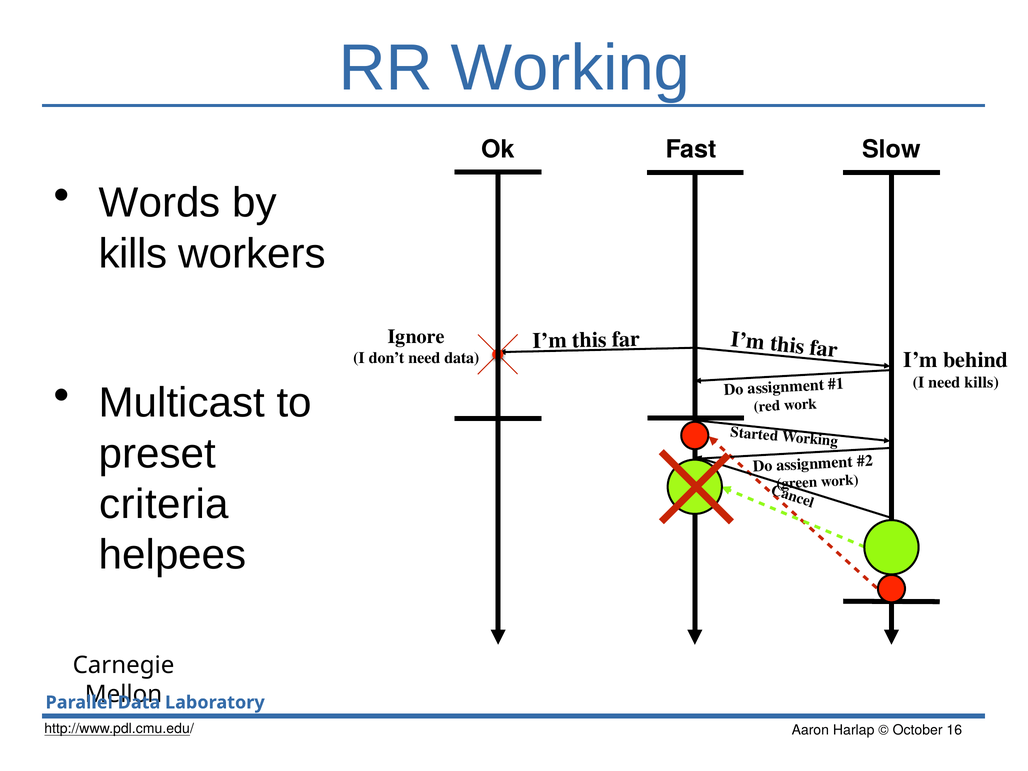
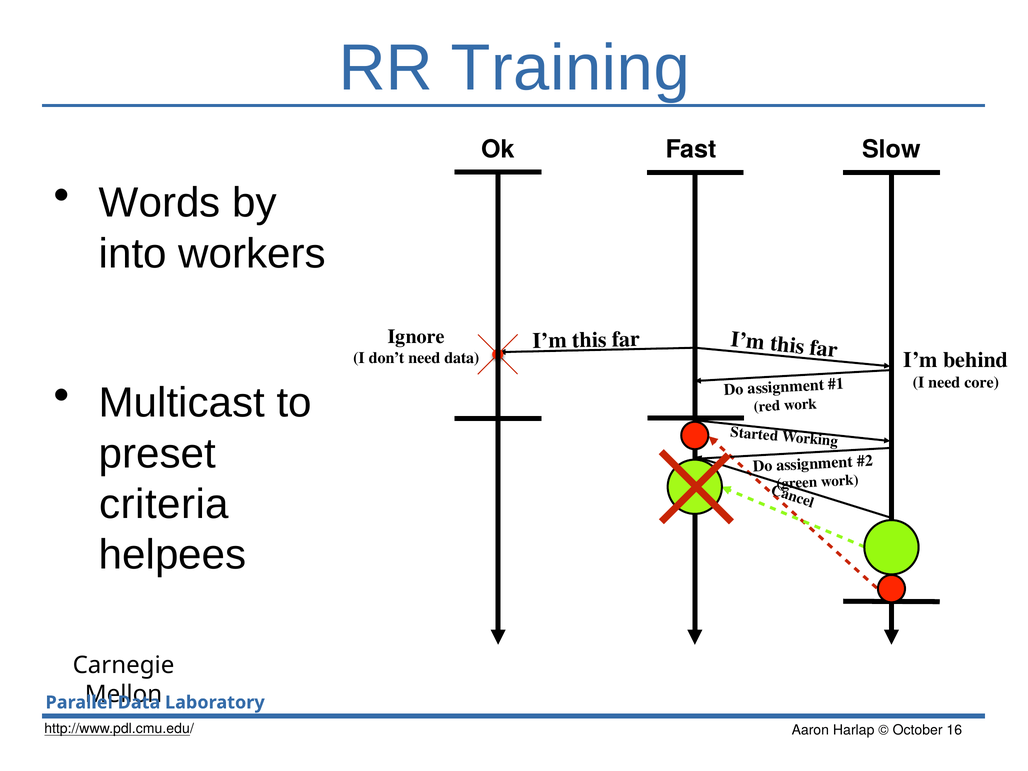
RR Working: Working -> Training
kills at (133, 254): kills -> into
need kills: kills -> core
